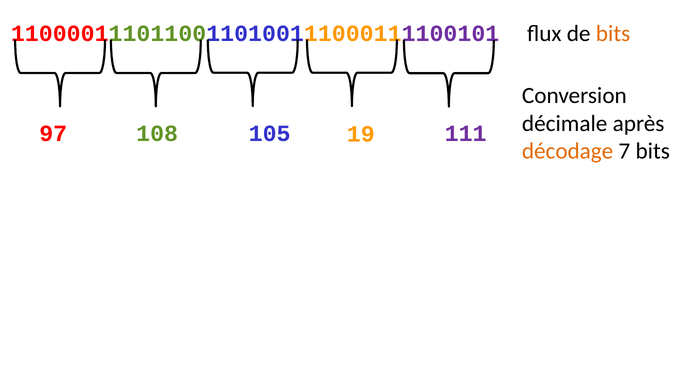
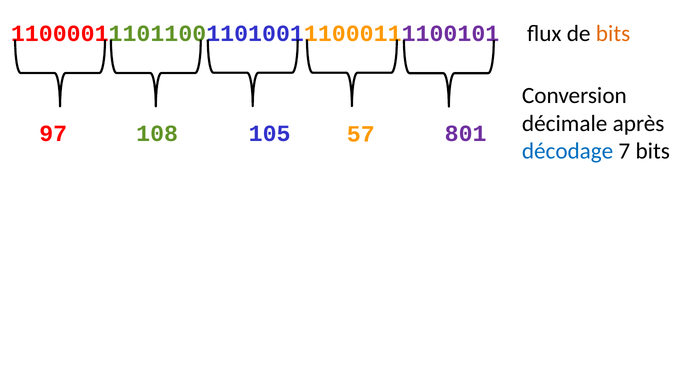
19: 19 -> 57
111: 111 -> 801
décodage colour: orange -> blue
